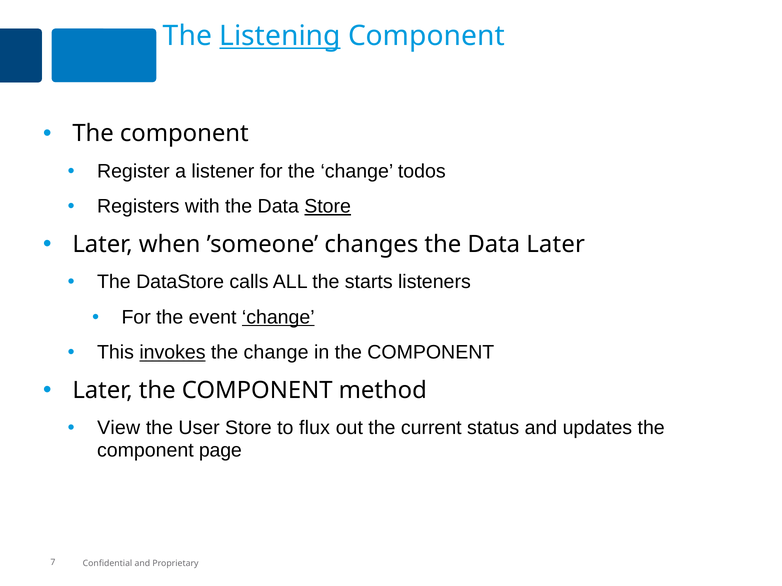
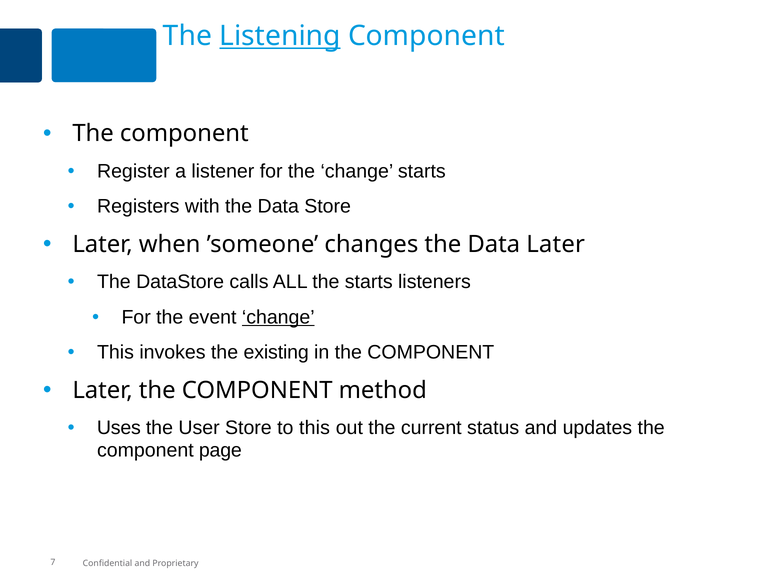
change todos: todos -> starts
Store at (328, 207) underline: present -> none
invokes underline: present -> none
change at (276, 353): change -> existing
View: View -> Uses
to flux: flux -> this
